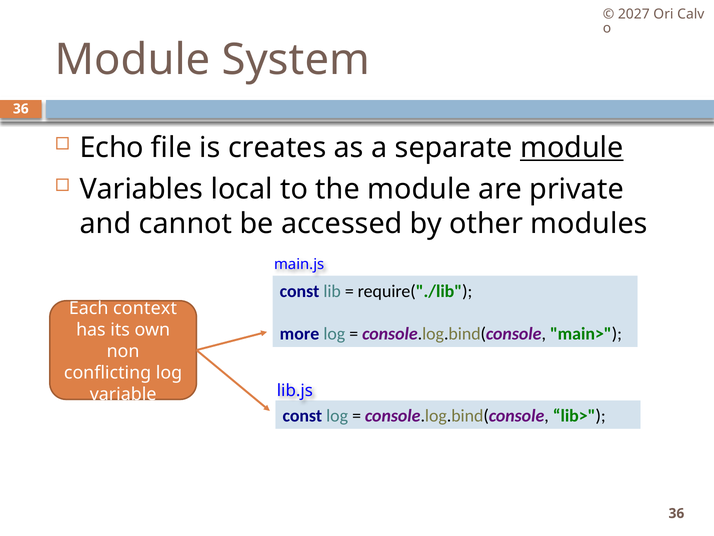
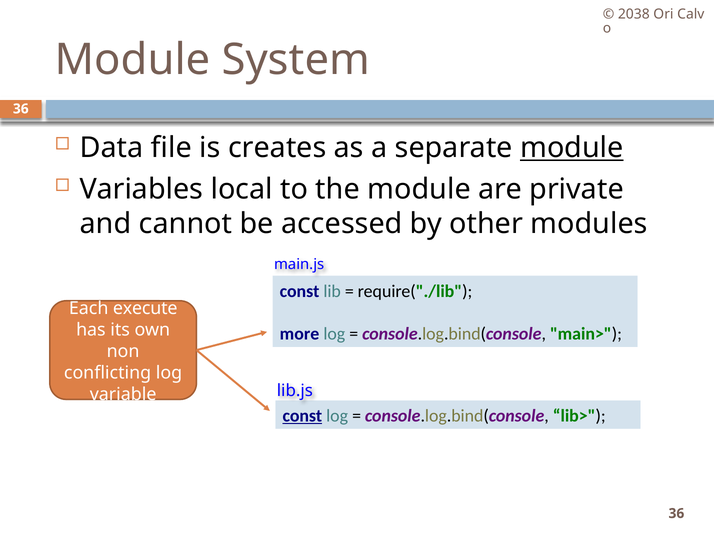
2027: 2027 -> 2038
Echo: Echo -> Data
context: context -> execute
const at (302, 416) underline: none -> present
